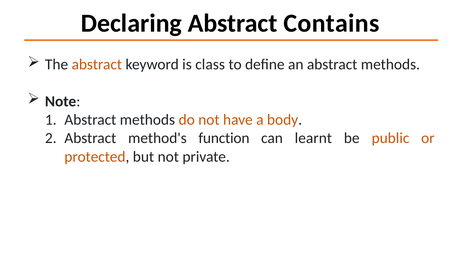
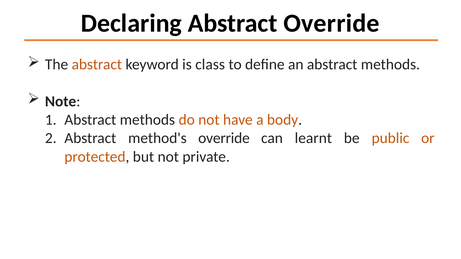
Abstract Contains: Contains -> Override
method's function: function -> override
